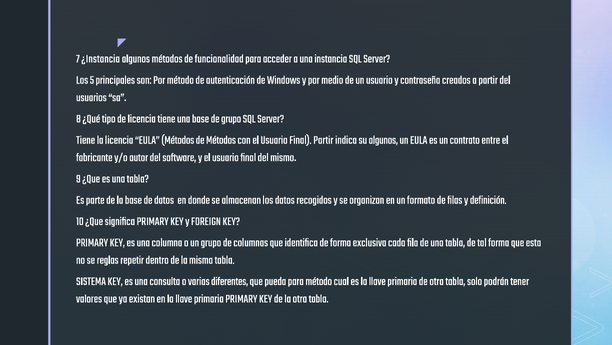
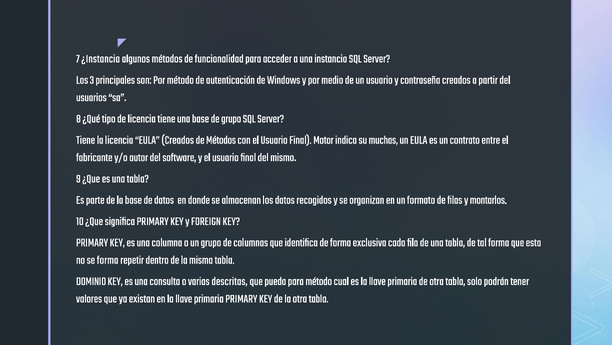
5: 5 -> 3
EULA Métodos: Métodos -> Creados
Final Partir: Partir -> Motor
su algunos: algunos -> muchas
definición: definición -> montarlos
se reglas: reglas -> forma
SISTEMA: SISTEMA -> DOMINIO
diferentes: diferentes -> descritas
